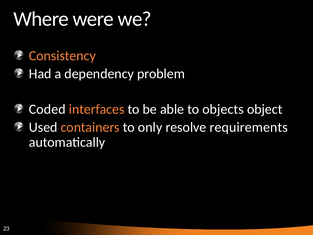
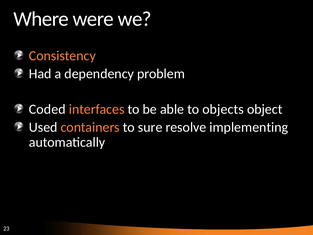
only: only -> sure
requirements: requirements -> implementing
